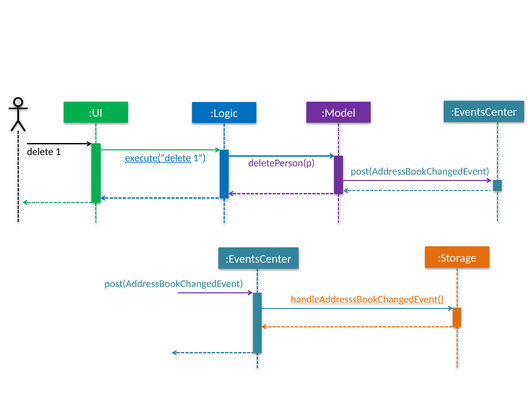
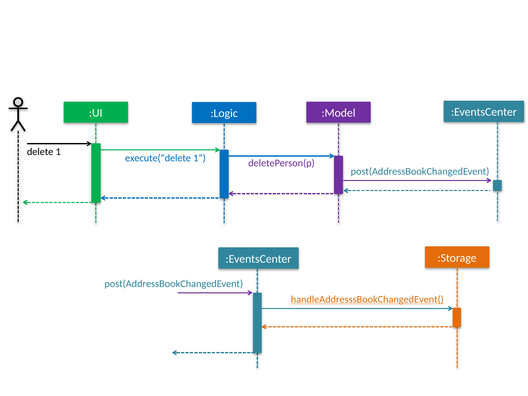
execute(“delete underline: present -> none
